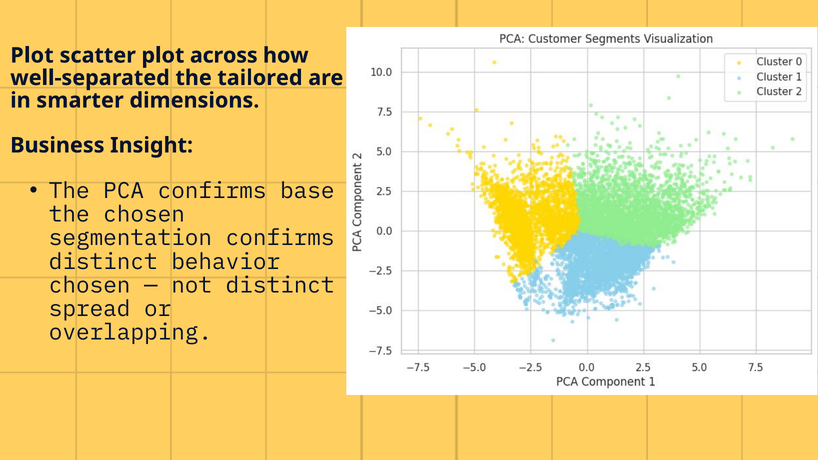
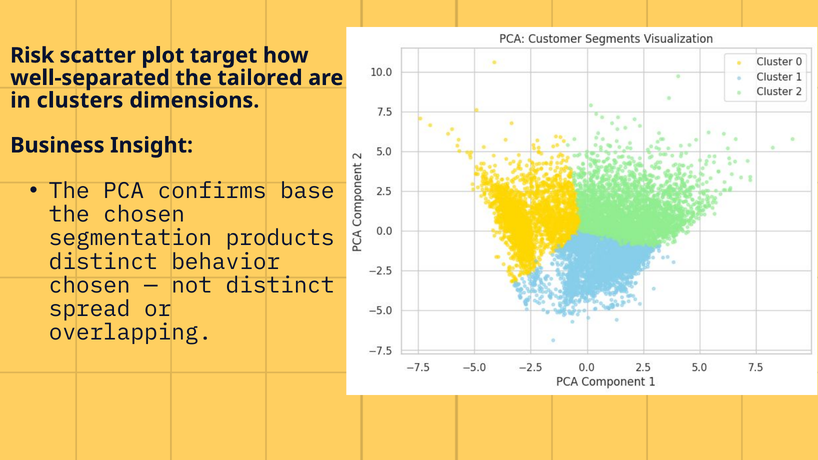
Plot at (32, 55): Plot -> Risk
across: across -> target
smarter: smarter -> clusters
segmentation confirms: confirms -> products
